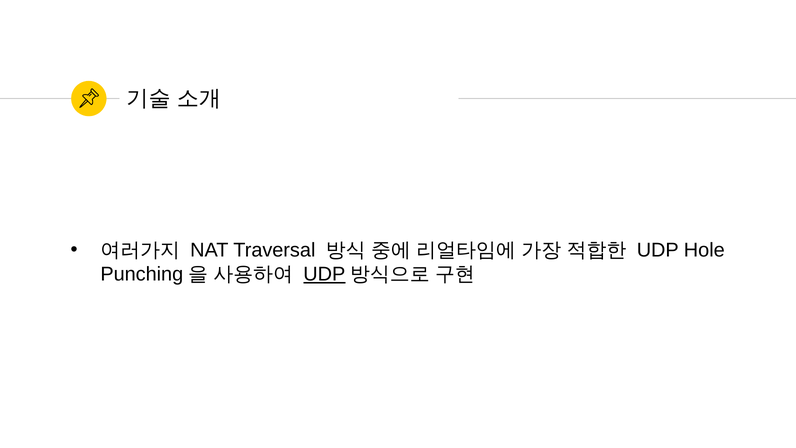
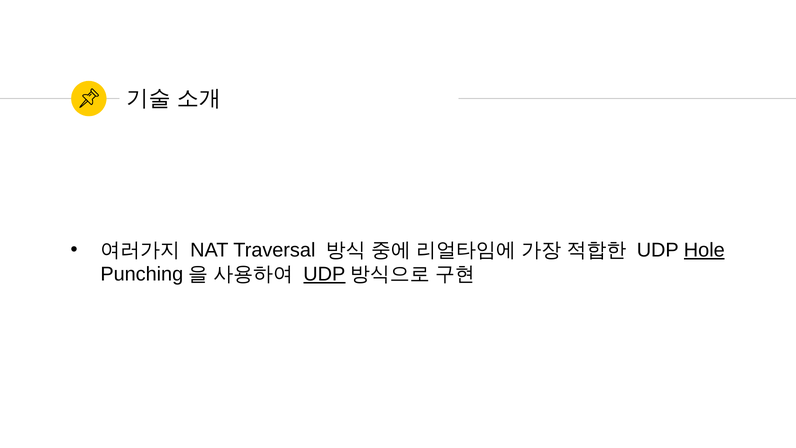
Hole underline: none -> present
